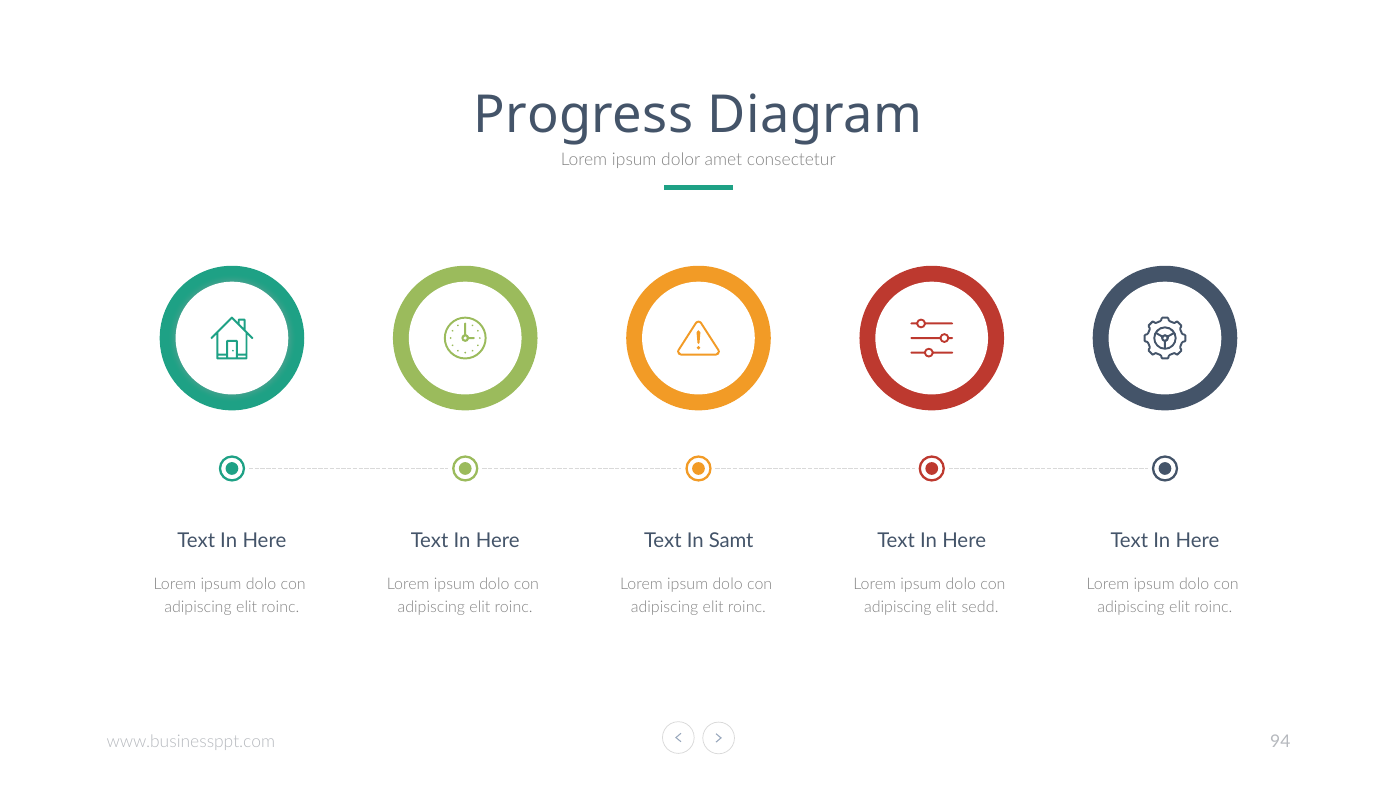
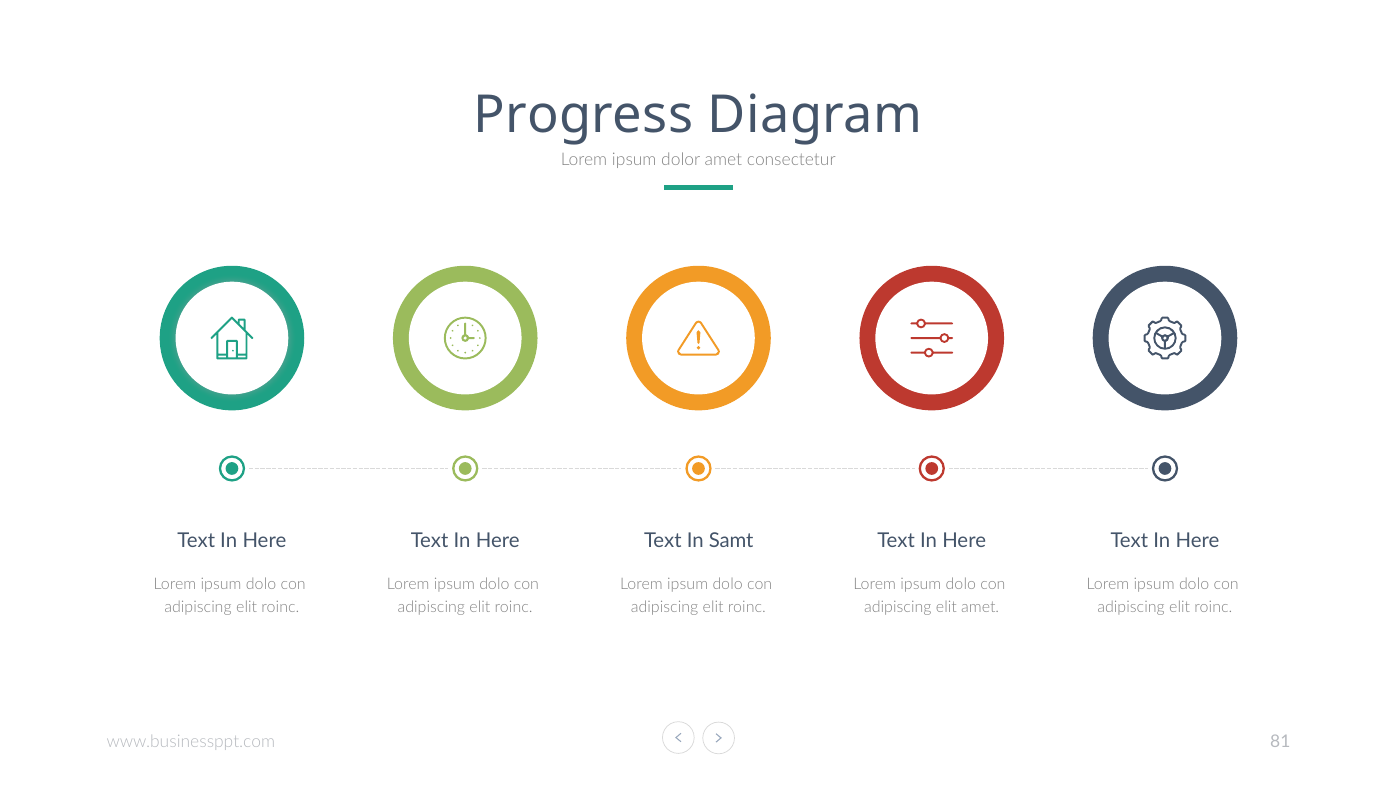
elit sedd: sedd -> amet
94: 94 -> 81
